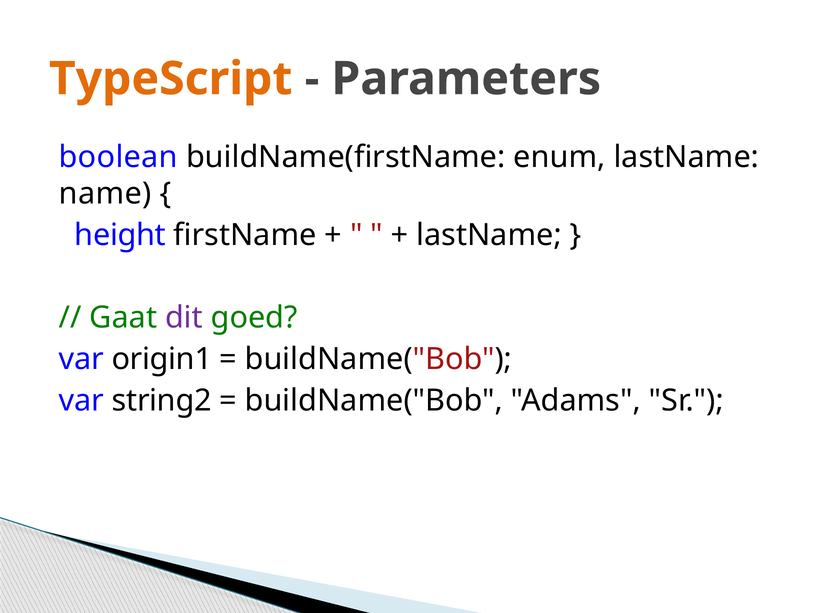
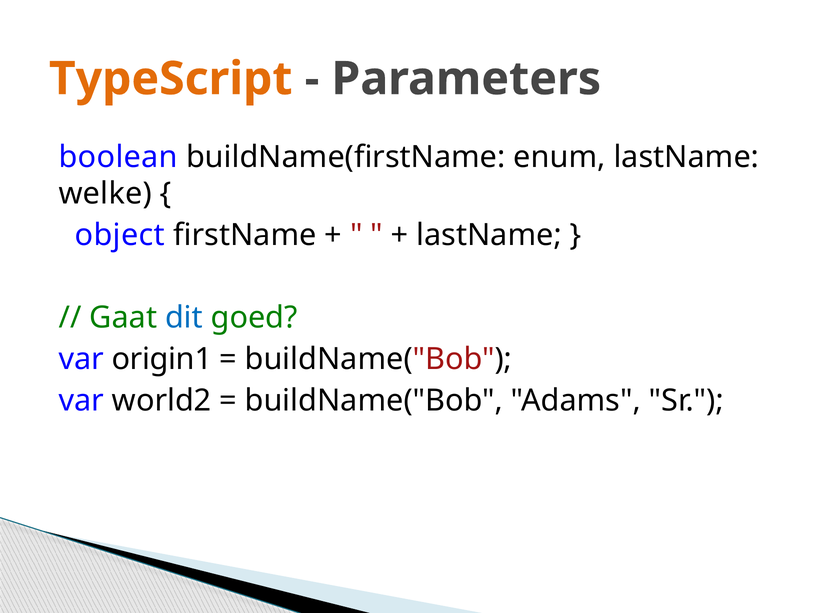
name: name -> welke
height: height -> object
dit colour: purple -> blue
string2: string2 -> world2
